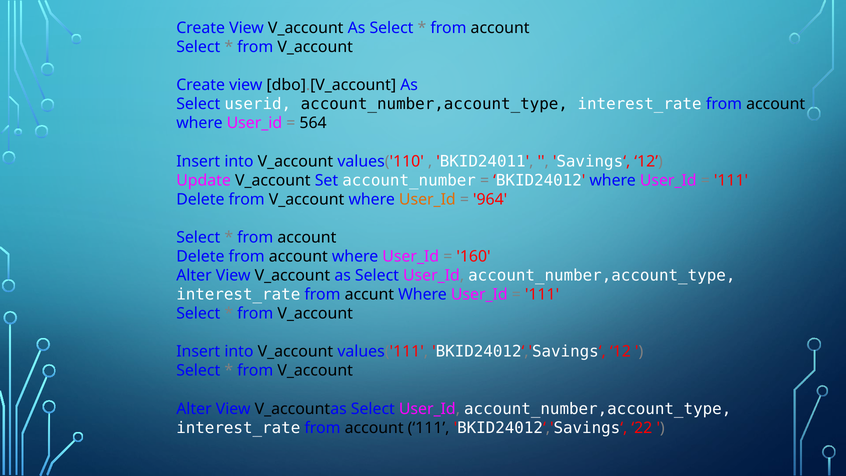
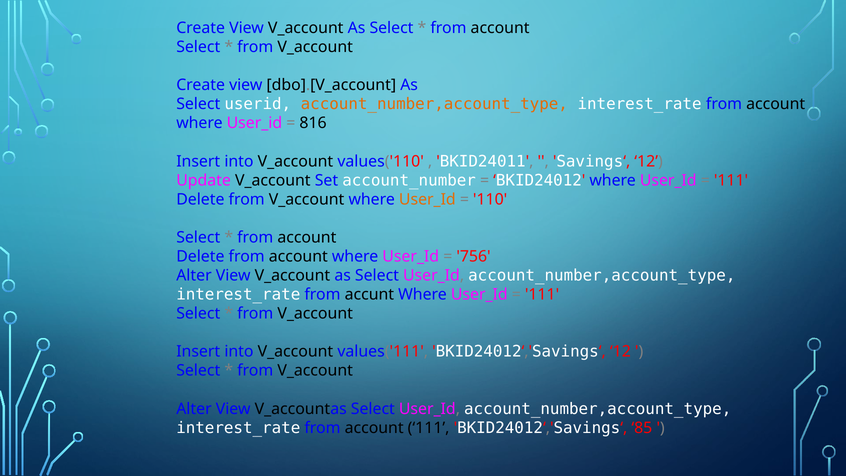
account_number,account_type at (434, 104) colour: black -> orange
564: 564 -> 816
964: 964 -> 110
160: 160 -> 756
22: 22 -> 85
